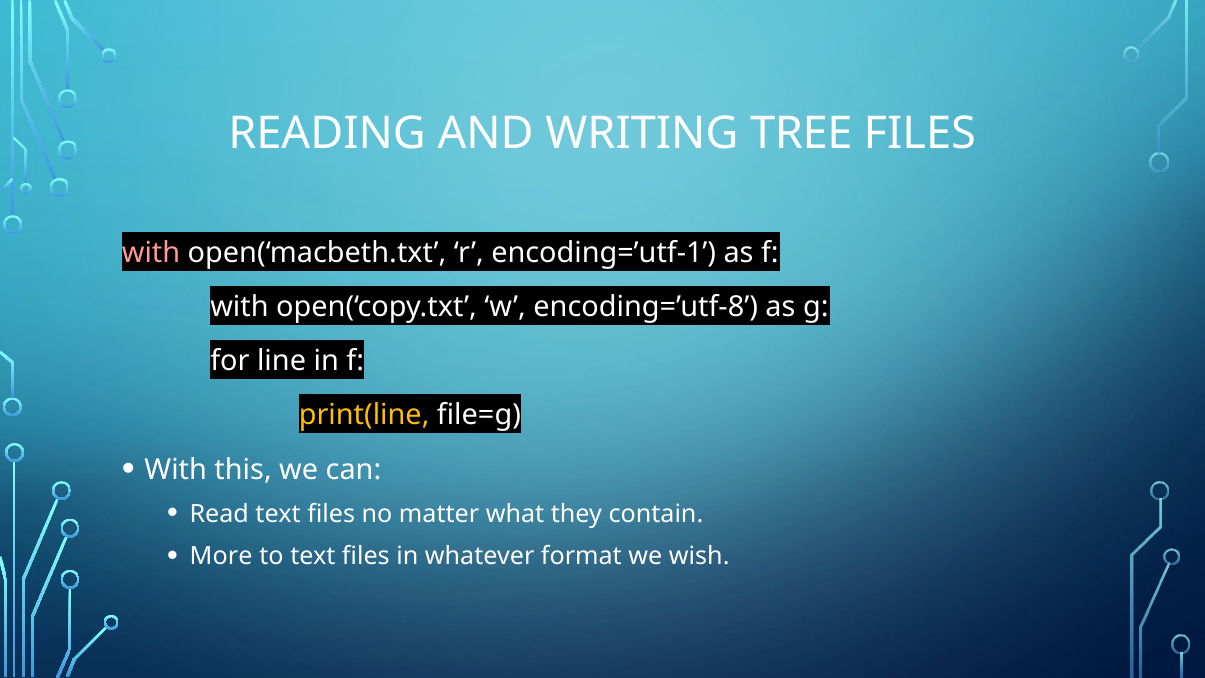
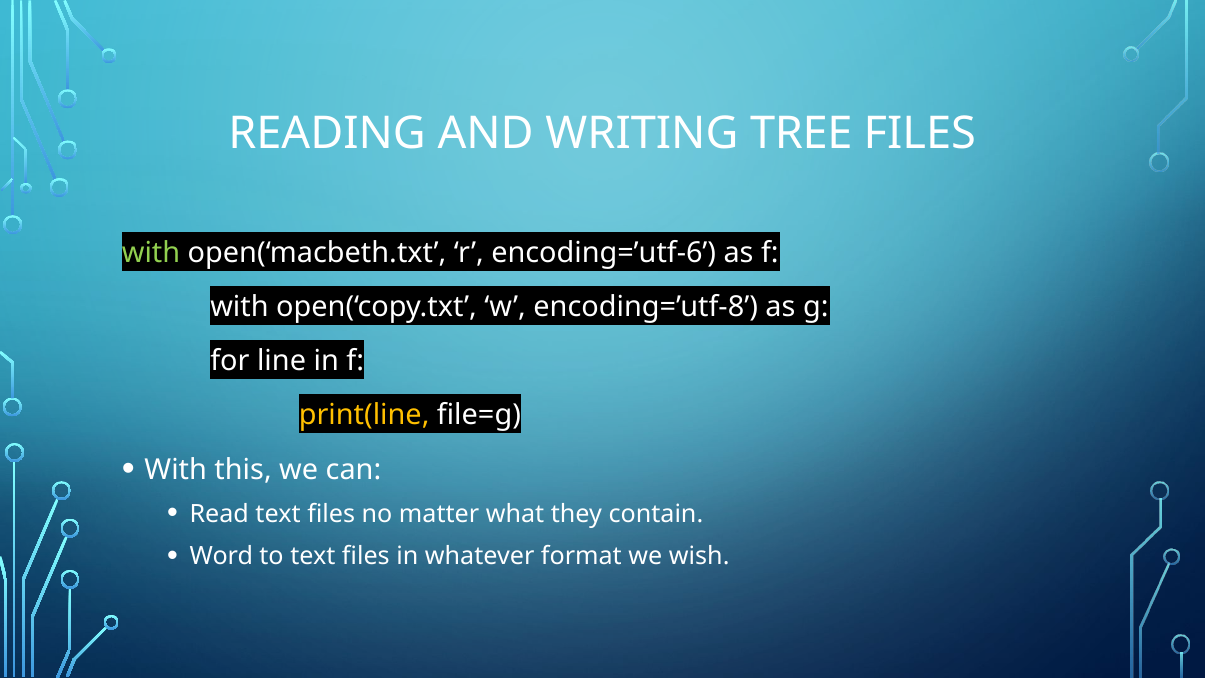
with at (151, 253) colour: pink -> light green
encoding=’utf-1: encoding=’utf-1 -> encoding=’utf-6
More: More -> Word
